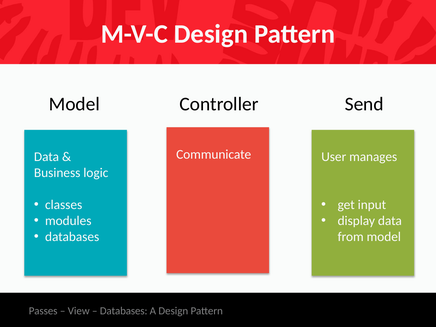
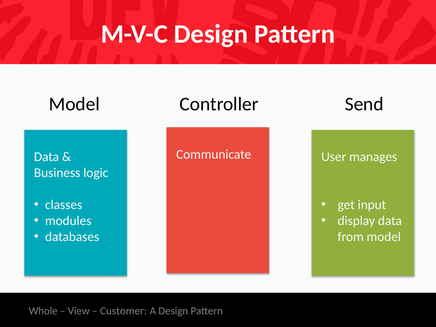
Passes: Passes -> Whole
Databases at (124, 311): Databases -> Customer
